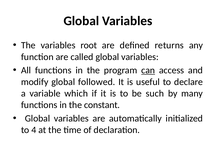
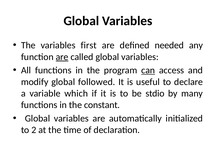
root: root -> first
returns: returns -> needed
are at (62, 57) underline: none -> present
such: such -> stdio
4: 4 -> 2
